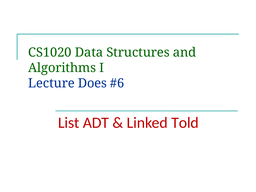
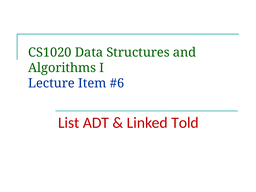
Does: Does -> Item
